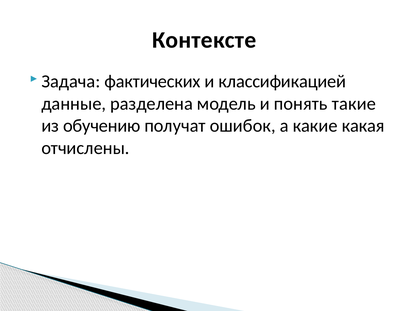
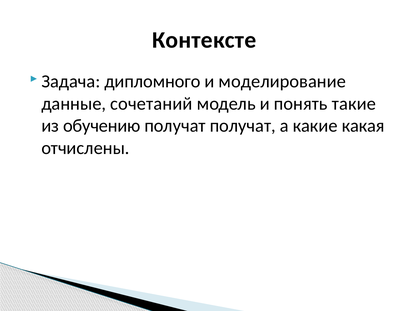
фактических: фактических -> дипломного
классификацией: классификацией -> моделирование
разделена: разделена -> сочетаний
получат ошибок: ошибок -> получат
